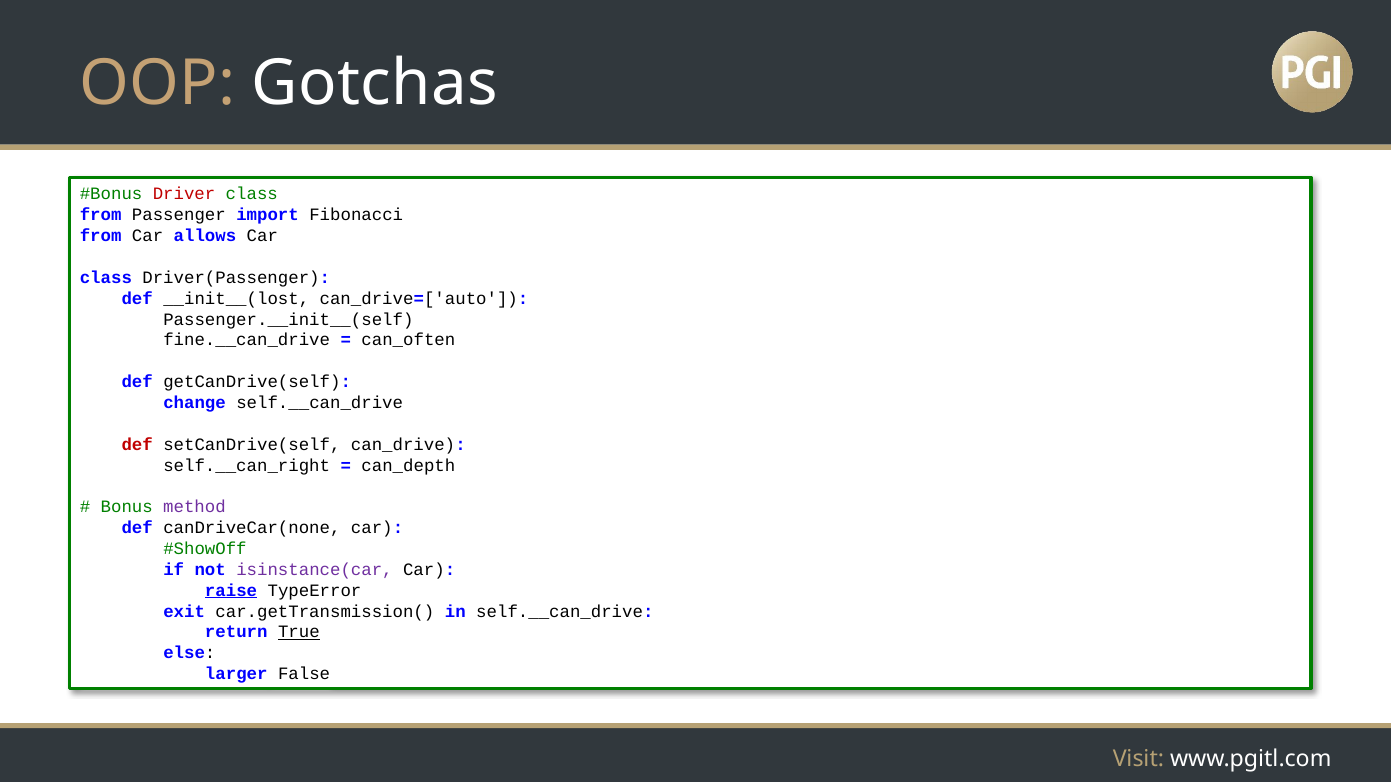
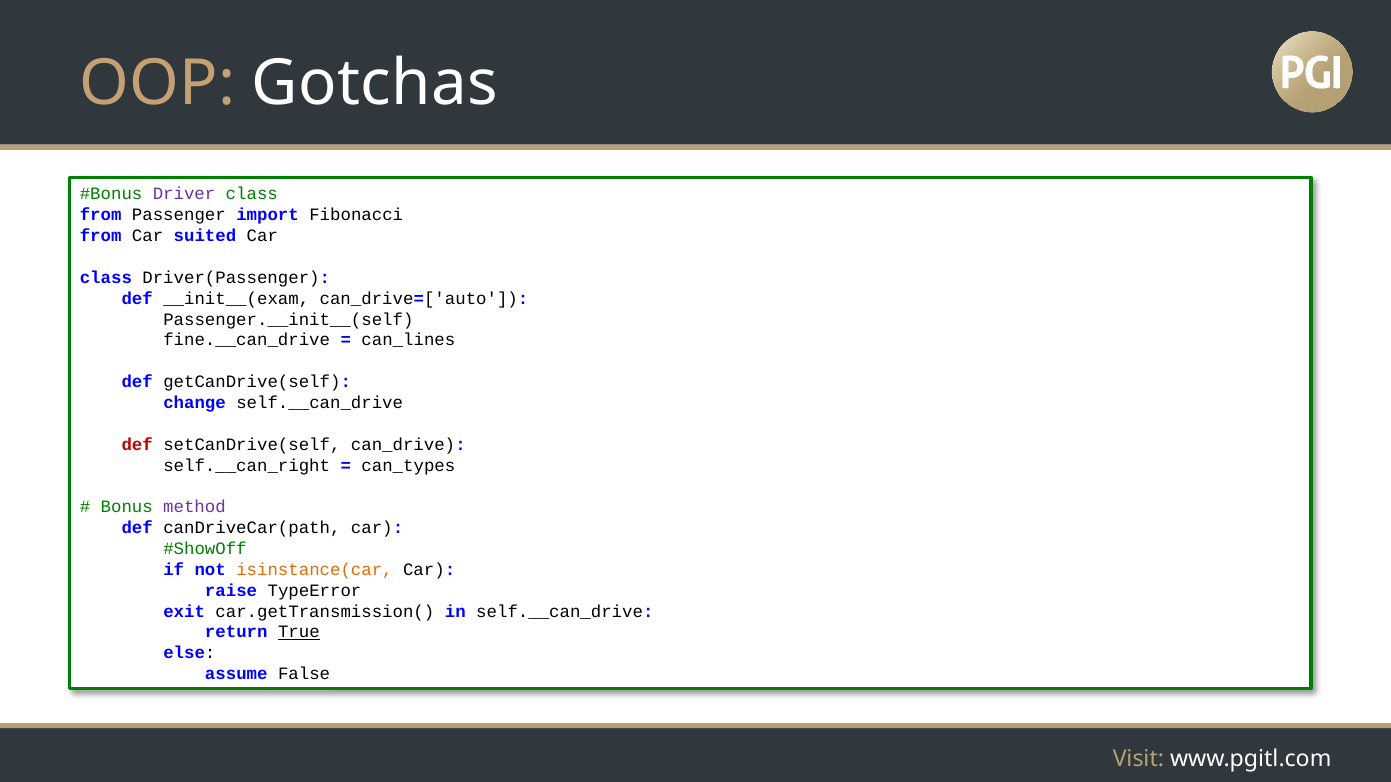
Driver colour: red -> purple
allows: allows -> suited
__init__(lost: __init__(lost -> __init__(exam
can_often: can_often -> can_lines
can_depth: can_depth -> can_types
canDriveCar(none: canDriveCar(none -> canDriveCar(path
isinstance(car colour: purple -> orange
raise underline: present -> none
larger: larger -> assume
